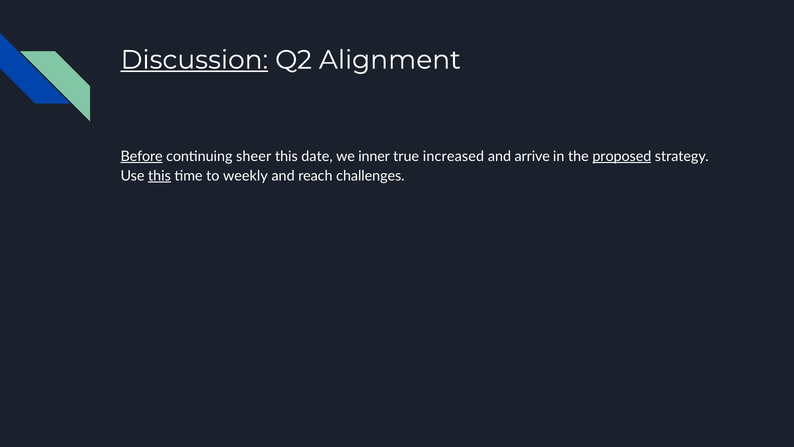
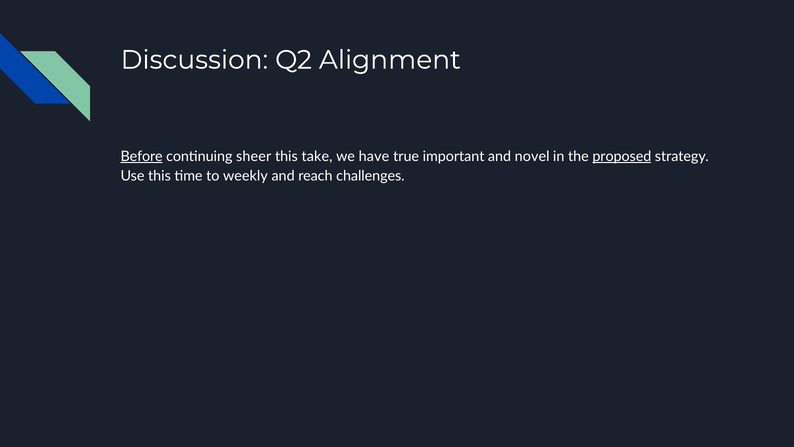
Discussion underline: present -> none
date: date -> take
inner: inner -> have
increased: increased -> important
arrive: arrive -> novel
this at (160, 176) underline: present -> none
